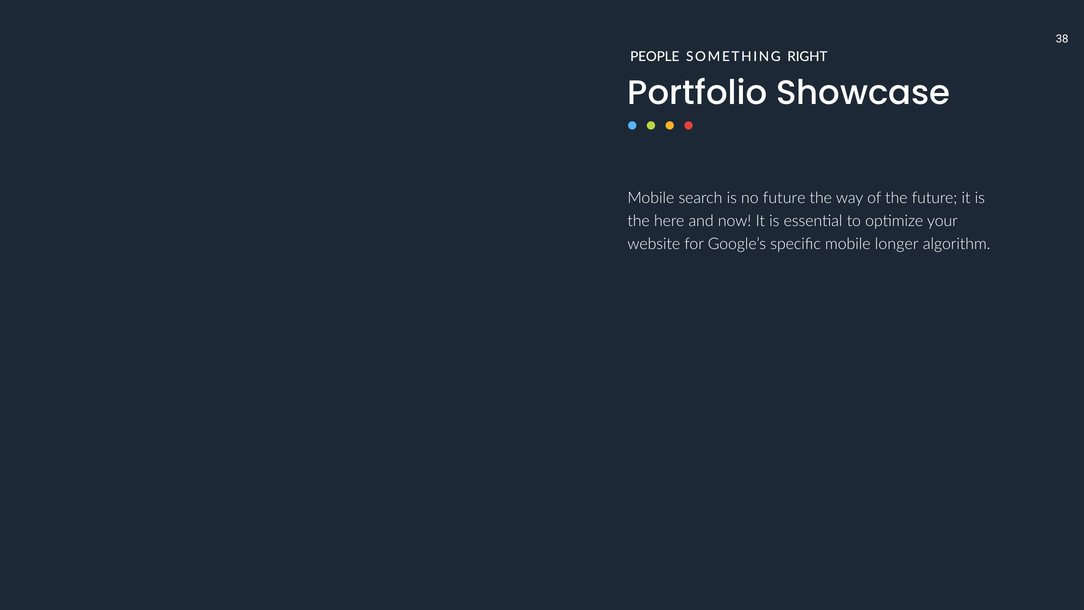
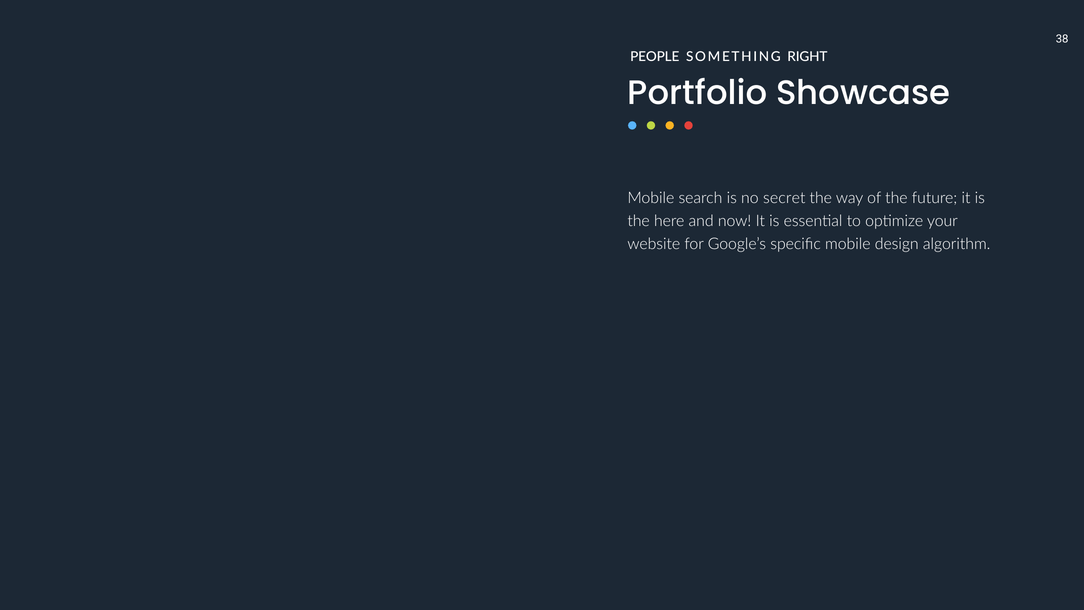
no future: future -> secret
longer: longer -> design
